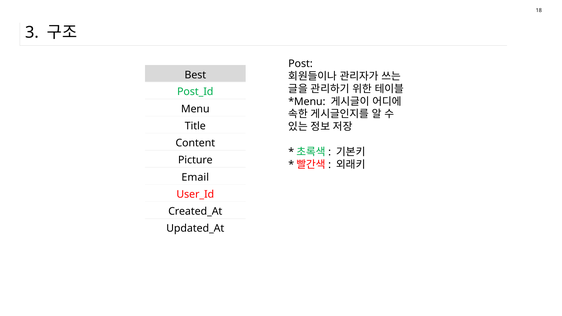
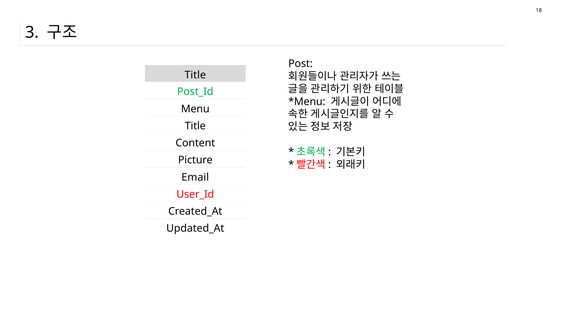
Best at (195, 75): Best -> Title
